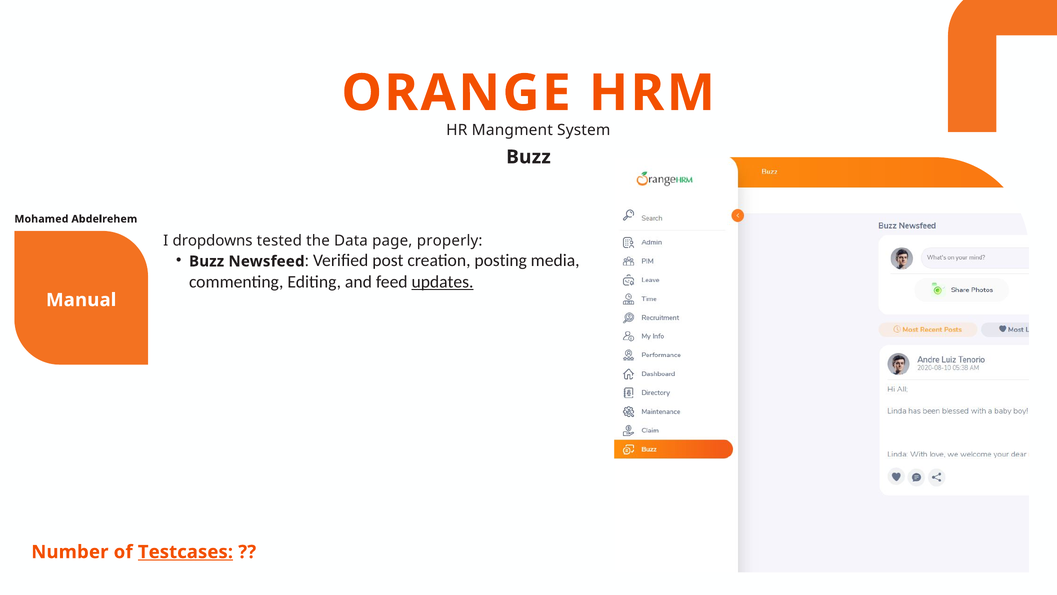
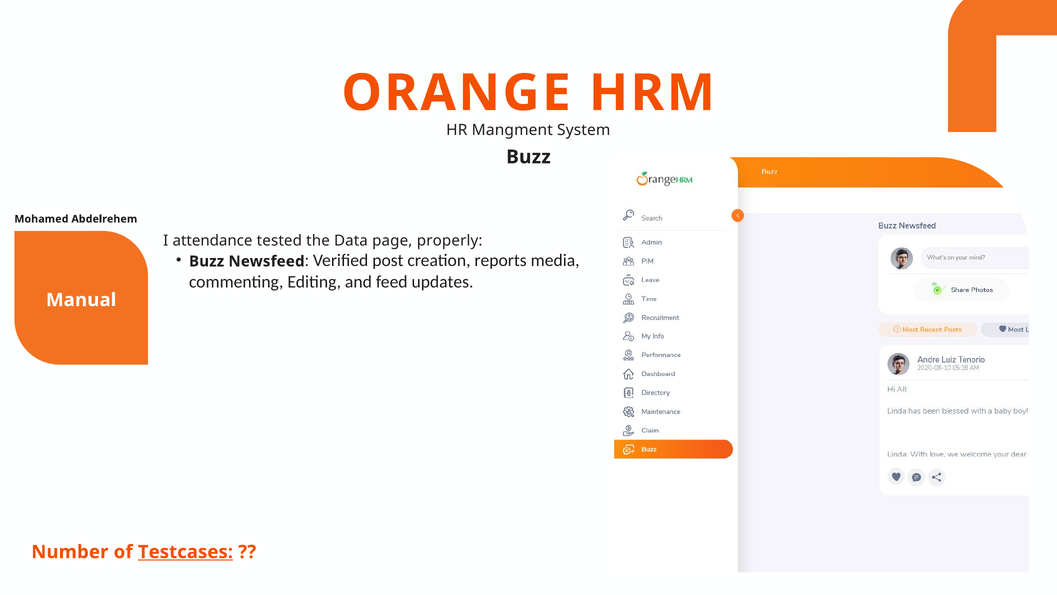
dropdowns: dropdowns -> attendance
posting: posting -> reports
updates underline: present -> none
